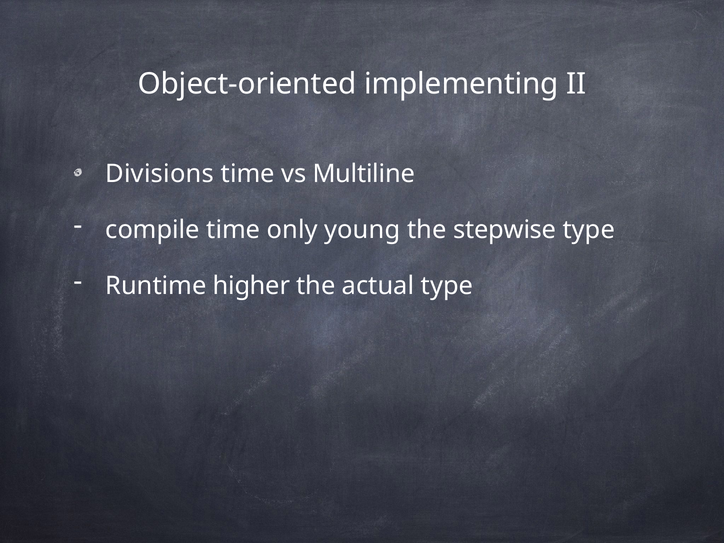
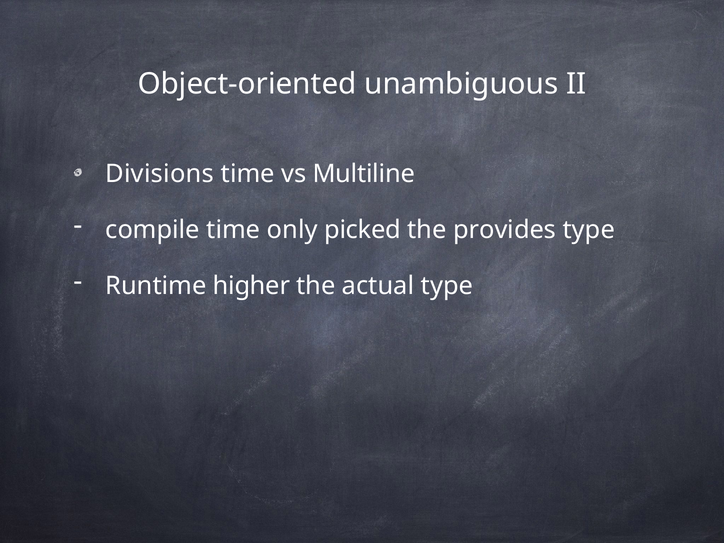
implementing: implementing -> unambiguous
young: young -> picked
stepwise: stepwise -> provides
